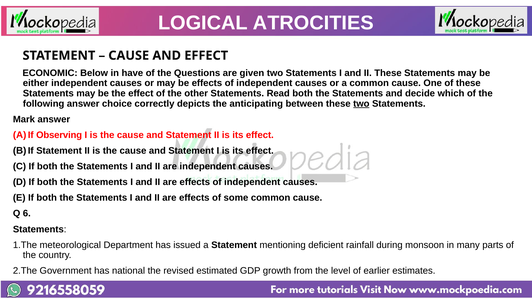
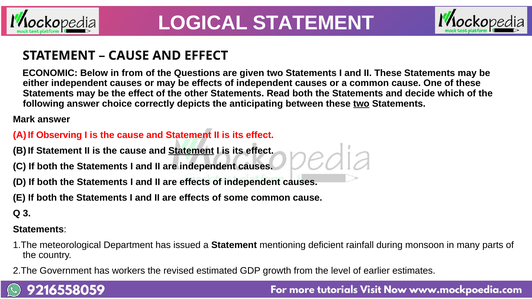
LOGICAL ATROCITIES: ATROCITIES -> STATEMENT
in have: have -> from
Statement at (191, 151) underline: none -> present
6: 6 -> 3
national: national -> workers
